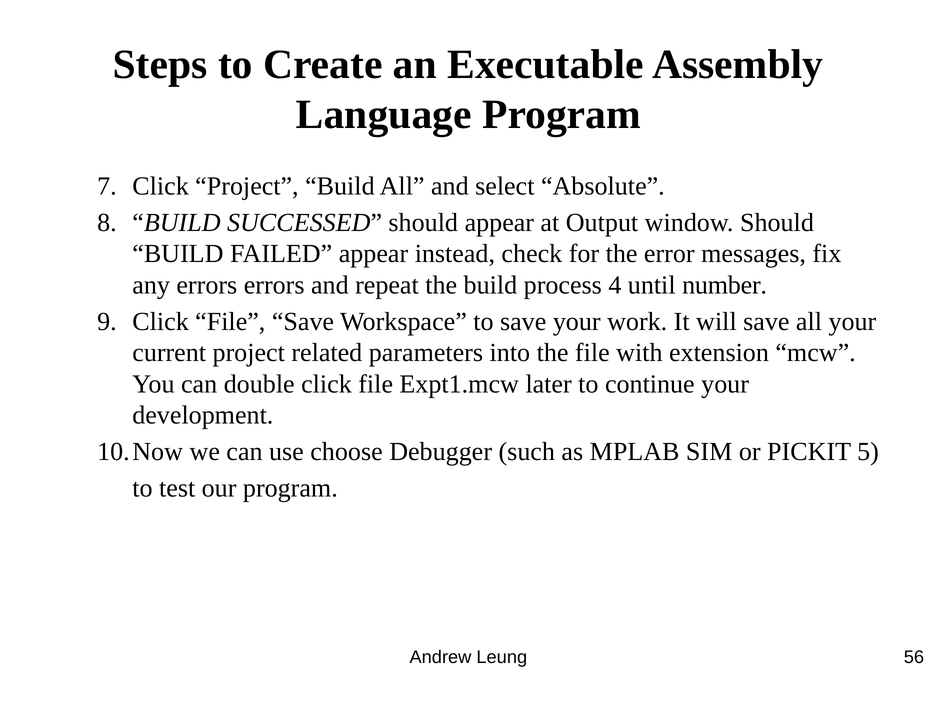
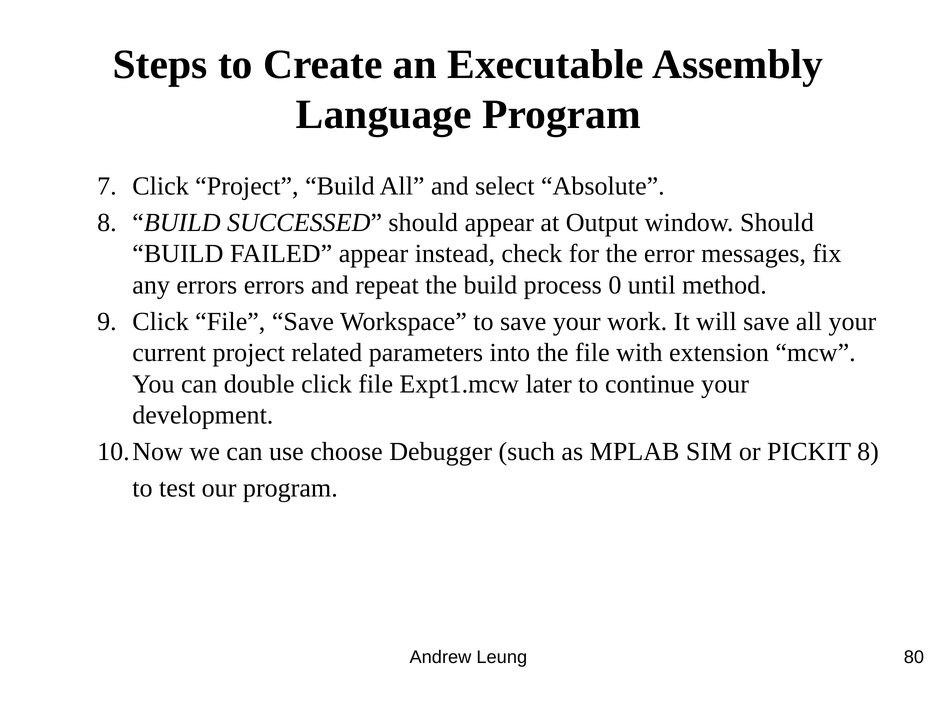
4: 4 -> 0
number: number -> method
PICKIT 5: 5 -> 8
56: 56 -> 80
